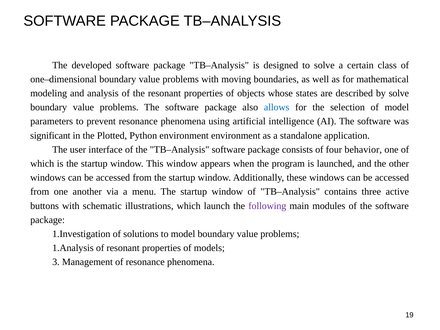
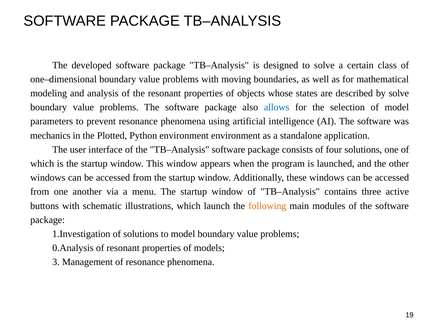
significant: significant -> mechanics
four behavior: behavior -> solutions
following colour: purple -> orange
1.Analysis: 1.Analysis -> 0.Analysis
